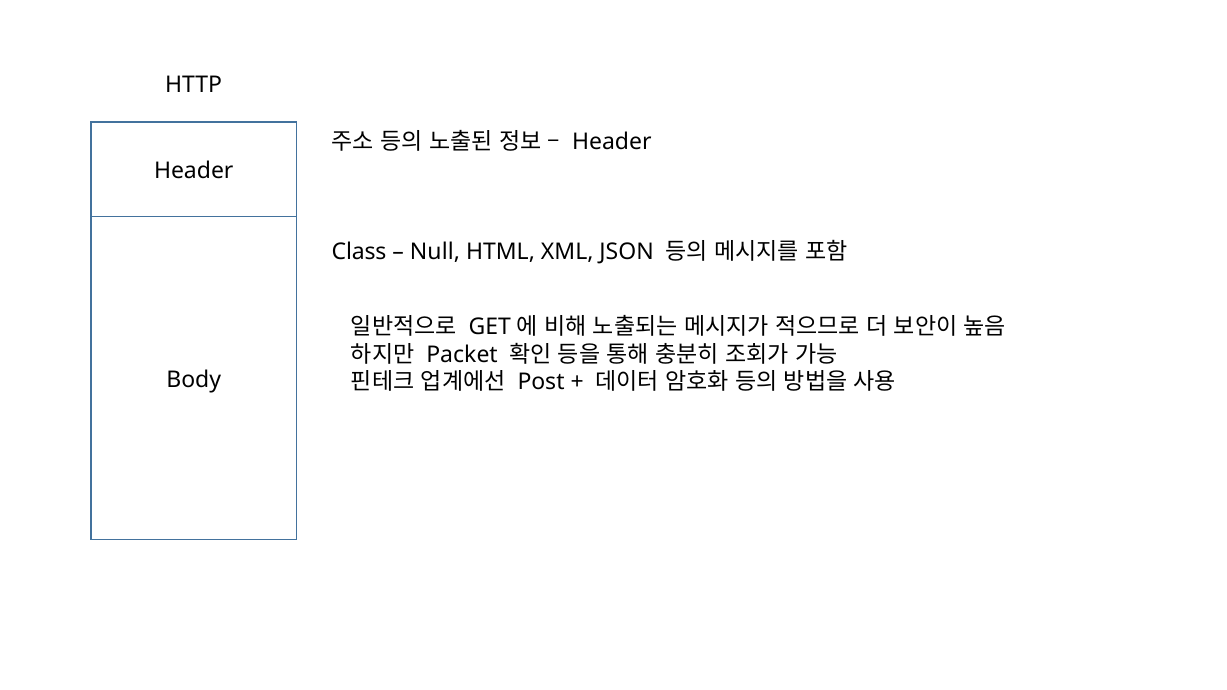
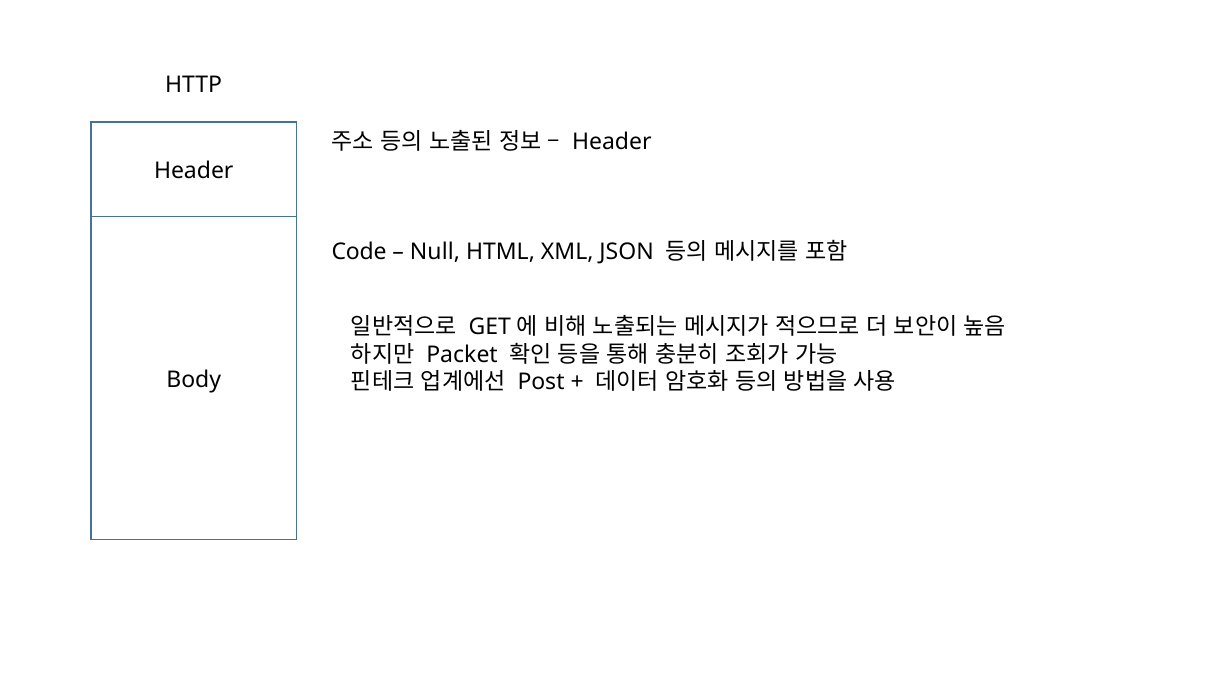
Class: Class -> Code
